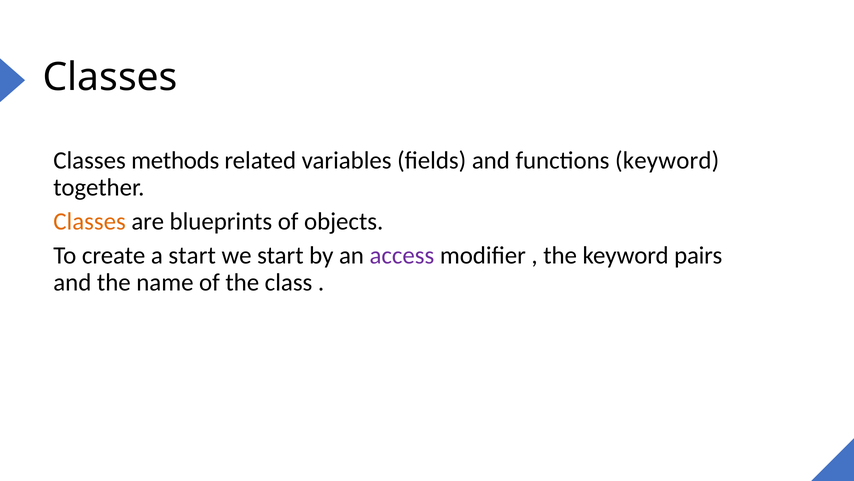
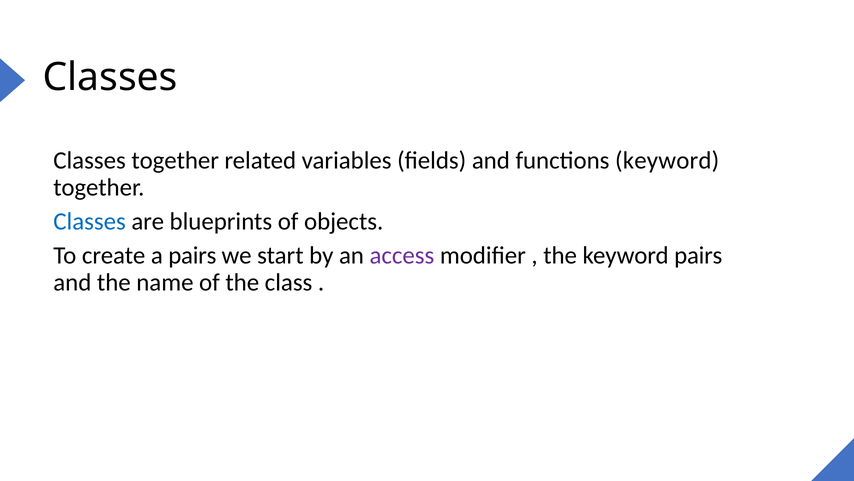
Classes methods: methods -> together
Classes at (90, 221) colour: orange -> blue
a start: start -> pairs
